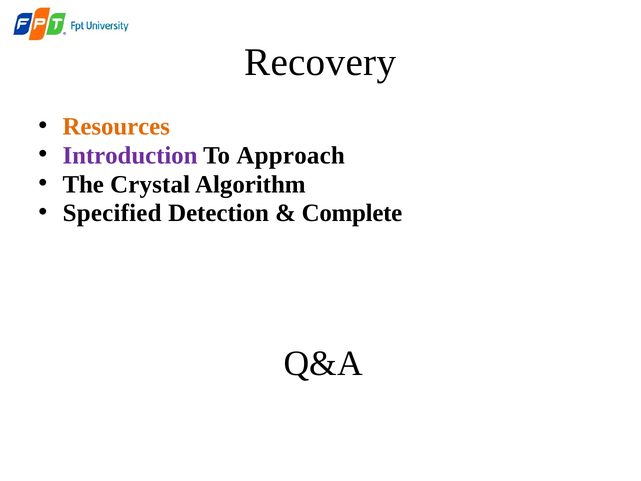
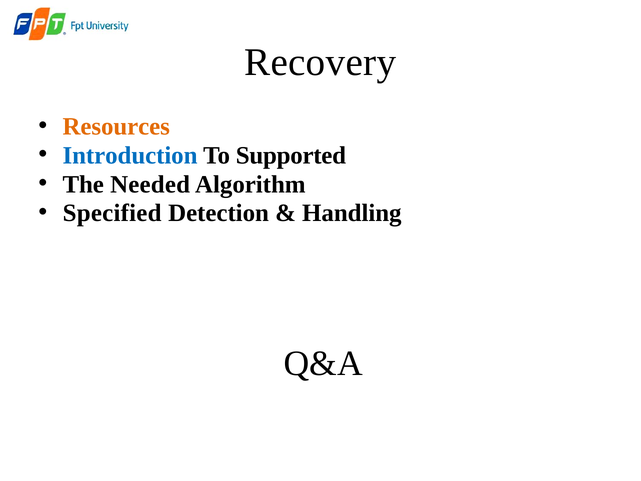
Introduction colour: purple -> blue
Approach: Approach -> Supported
Crystal: Crystal -> Needed
Complete: Complete -> Handling
